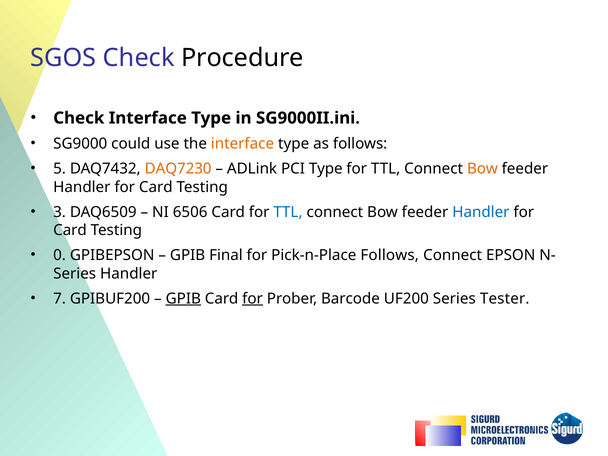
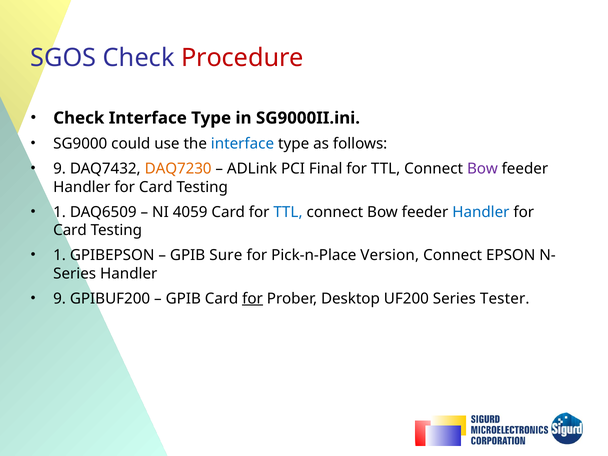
Procedure colour: black -> red
interface at (242, 144) colour: orange -> blue
5 at (60, 169): 5 -> 9
PCI Type: Type -> Final
Bow at (482, 169) colour: orange -> purple
3 at (60, 212): 3 -> 1
6506: 6506 -> 4059
0 at (60, 255): 0 -> 1
Final: Final -> Sure
Pick-n-Place Follows: Follows -> Version
7 at (60, 299): 7 -> 9
GPIB at (183, 299) underline: present -> none
Barcode: Barcode -> Desktop
